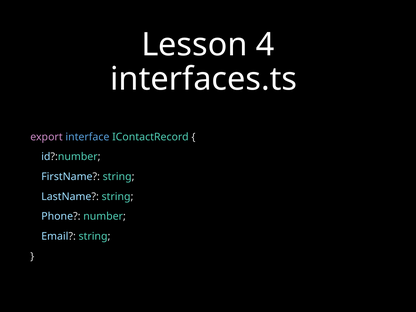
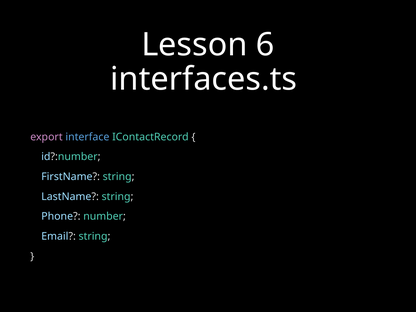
4: 4 -> 6
